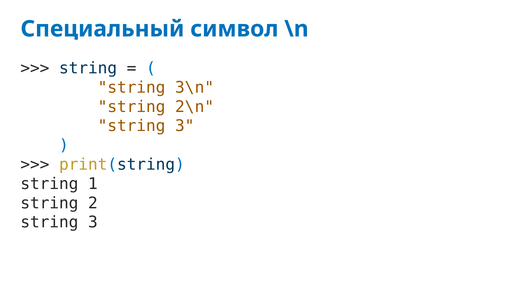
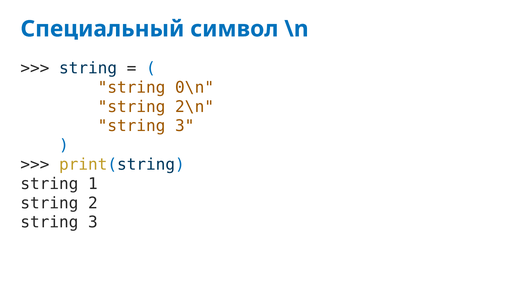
3\n: 3\n -> 0\n
